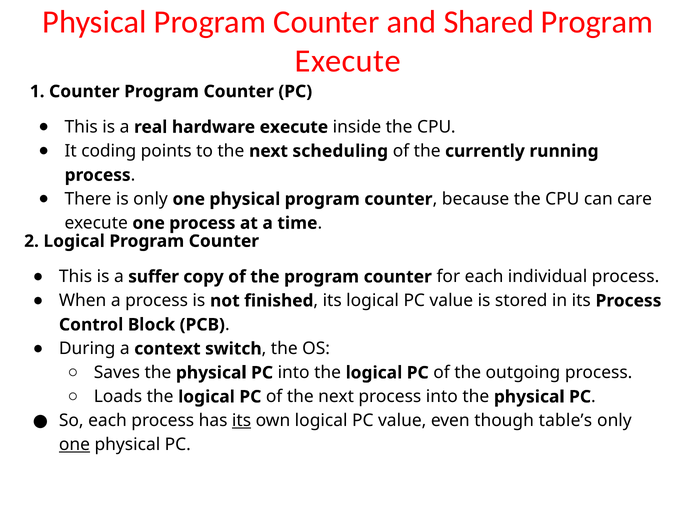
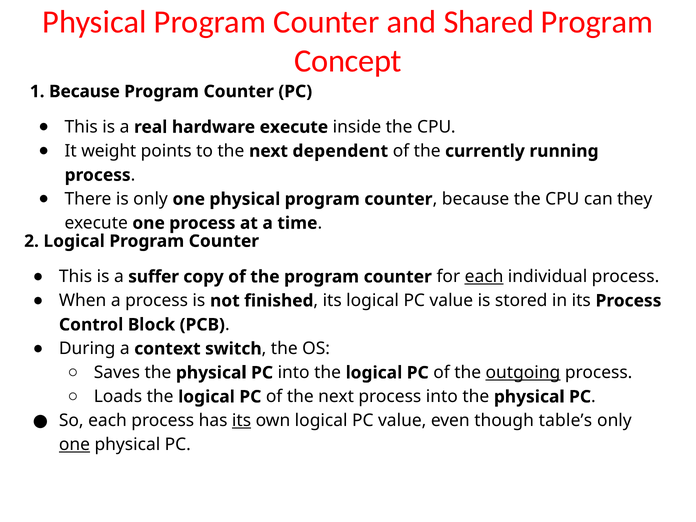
Execute at (348, 61): Execute -> Concept
1 Counter: Counter -> Because
coding: coding -> weight
scheduling: scheduling -> dependent
care: care -> they
each at (484, 277) underline: none -> present
outgoing underline: none -> present
